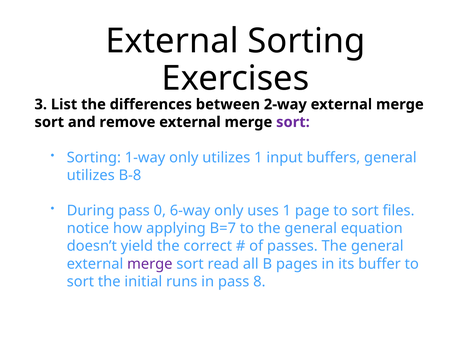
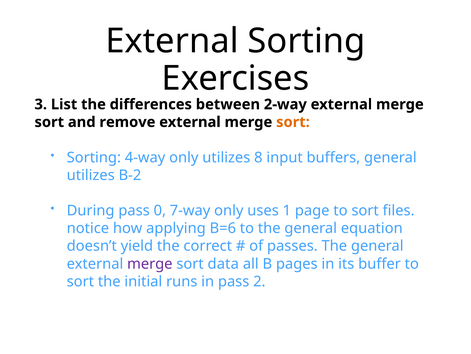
sort at (293, 122) colour: purple -> orange
1-way: 1-way -> 4-way
utilizes 1: 1 -> 8
B-8: B-8 -> B-2
6-way: 6-way -> 7-way
B=7: B=7 -> B=6
read: read -> data
8: 8 -> 2
